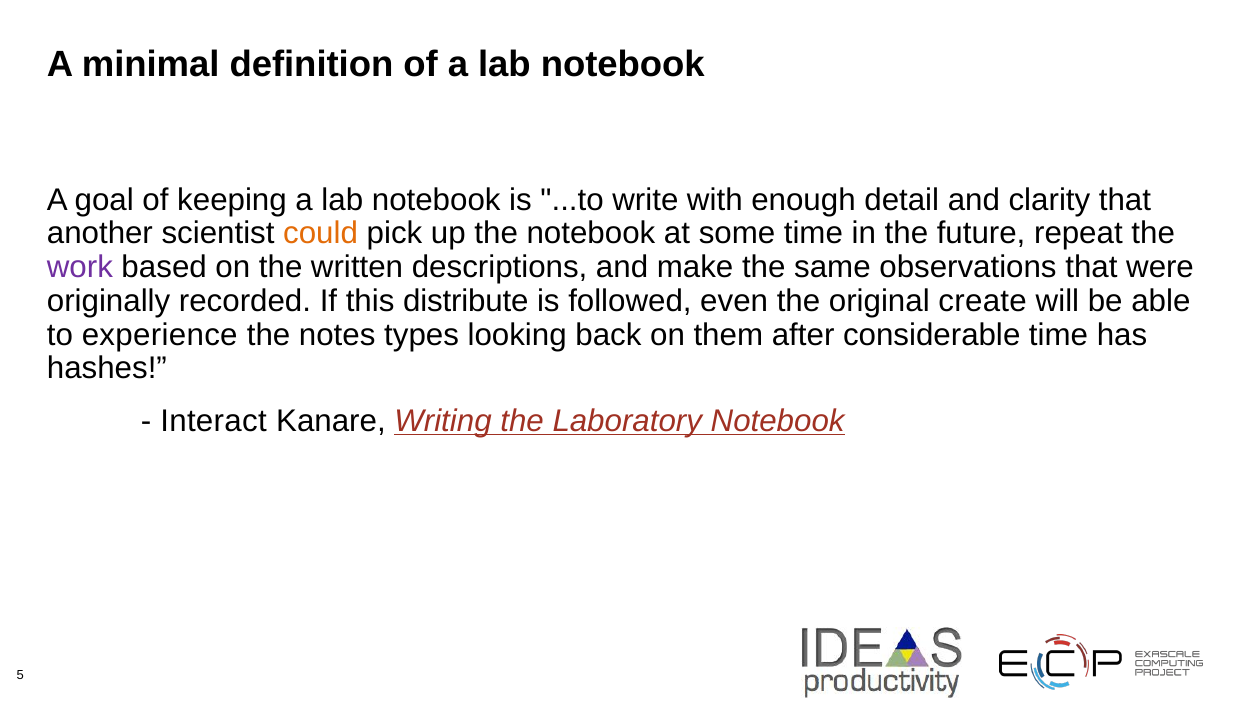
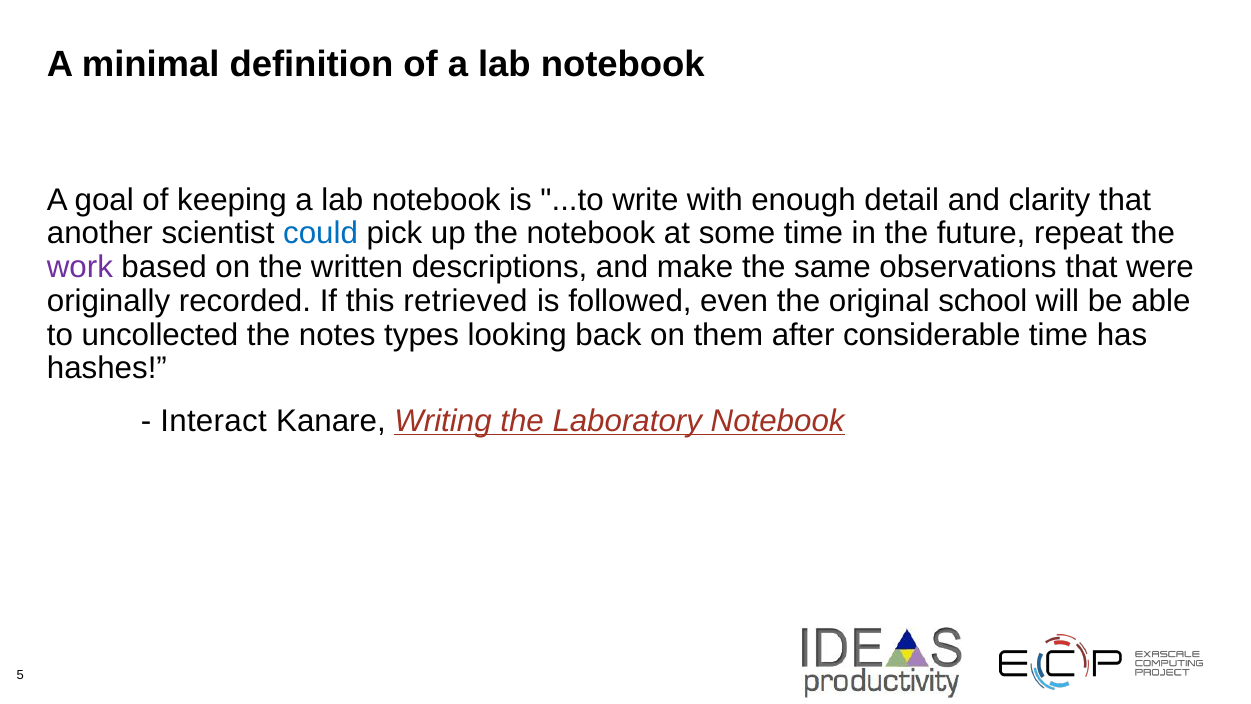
could colour: orange -> blue
distribute: distribute -> retrieved
create: create -> school
experience: experience -> uncollected
